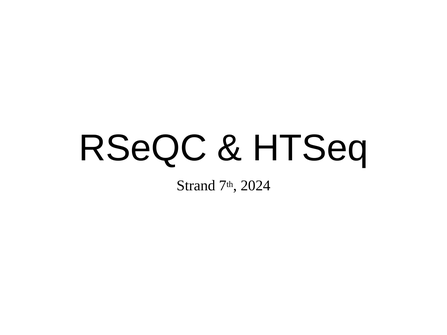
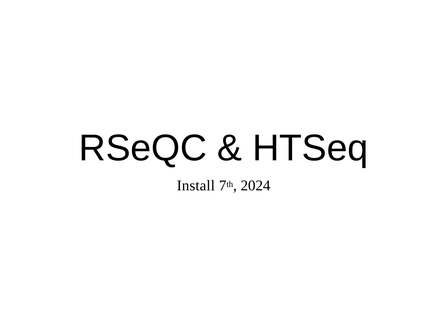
Strand: Strand -> Install
